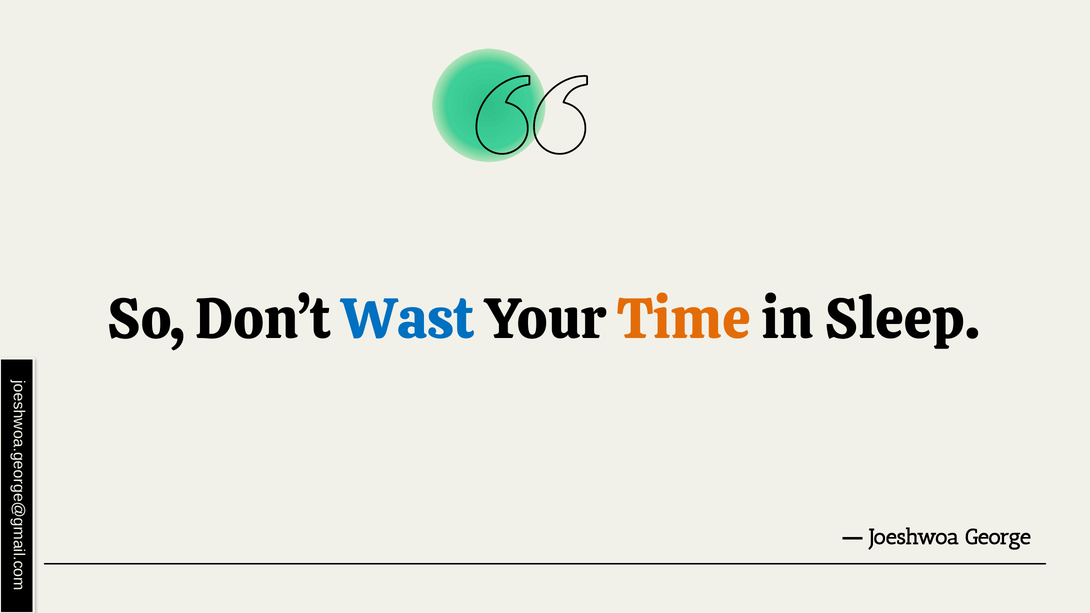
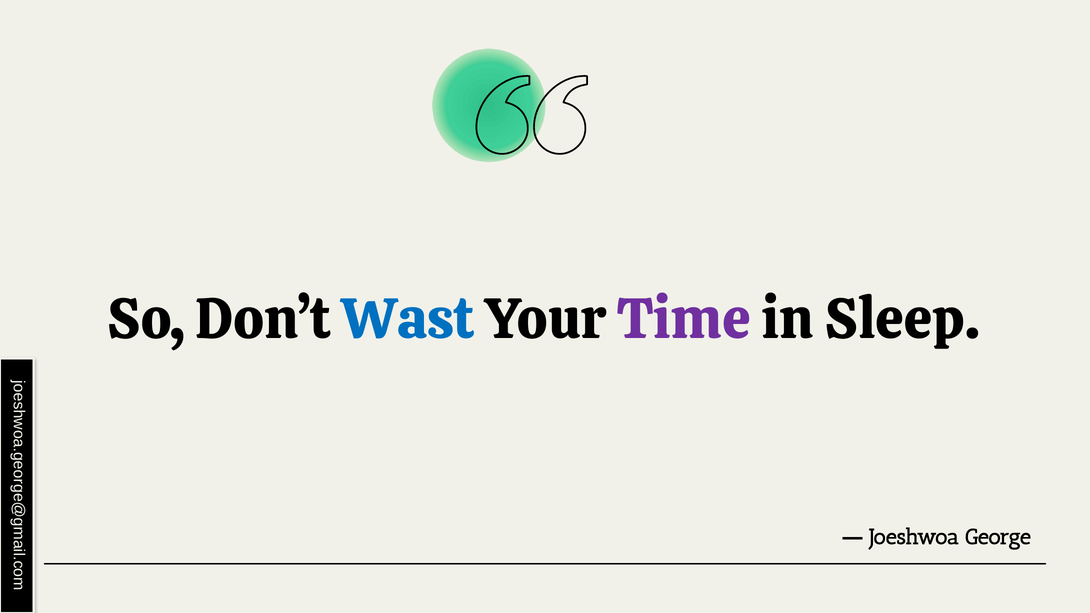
Time colour: orange -> purple
